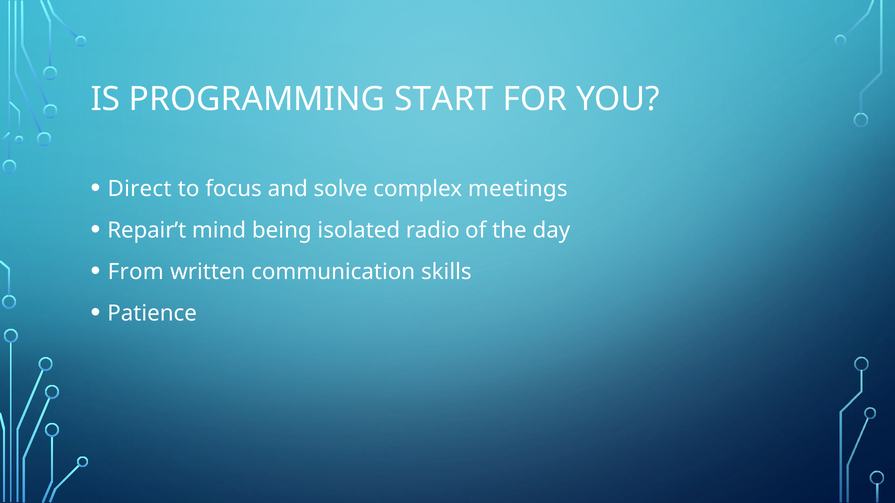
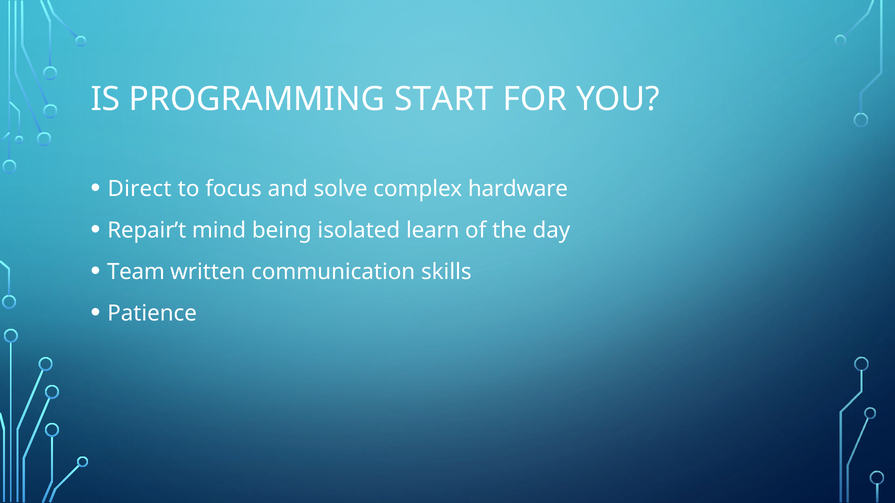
meetings: meetings -> hardware
radio: radio -> learn
From: From -> Team
